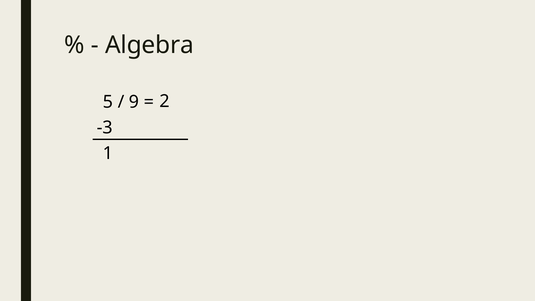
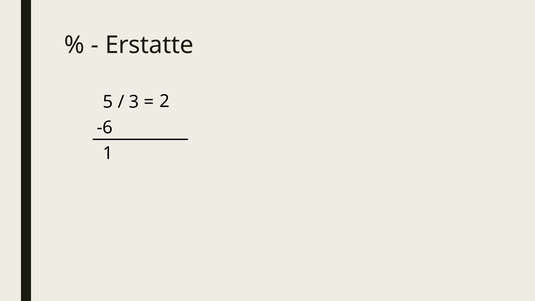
Algebra: Algebra -> Erstatte
9: 9 -> 3
-3: -3 -> -6
